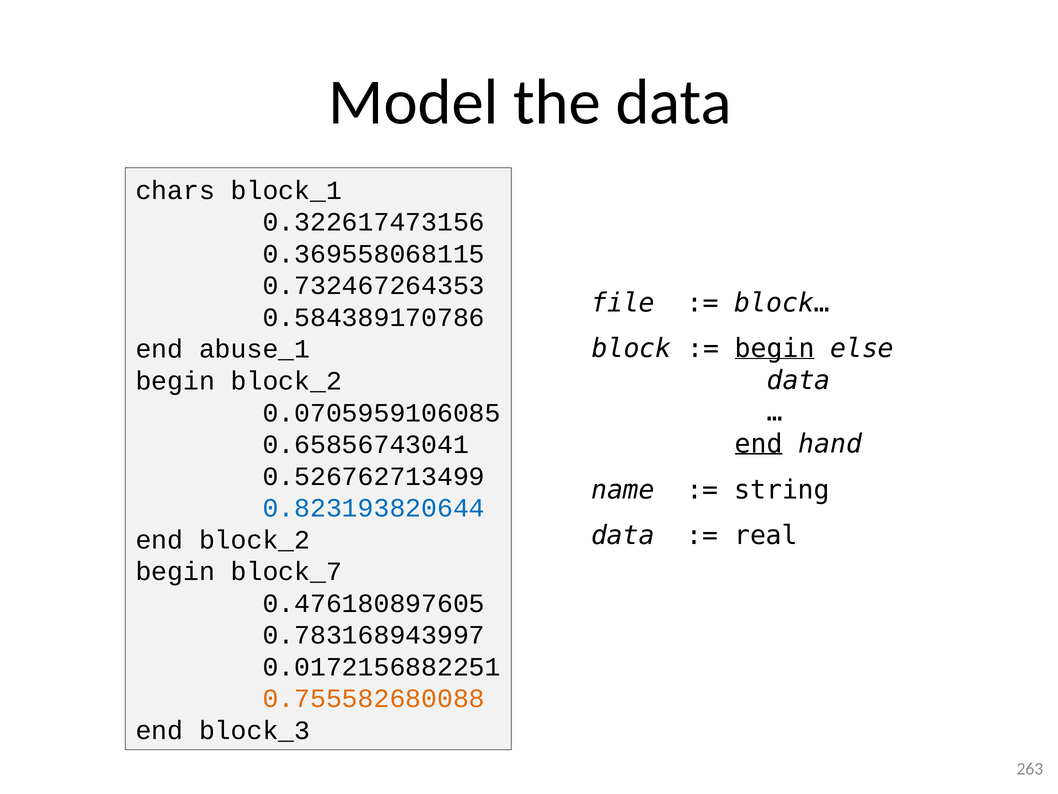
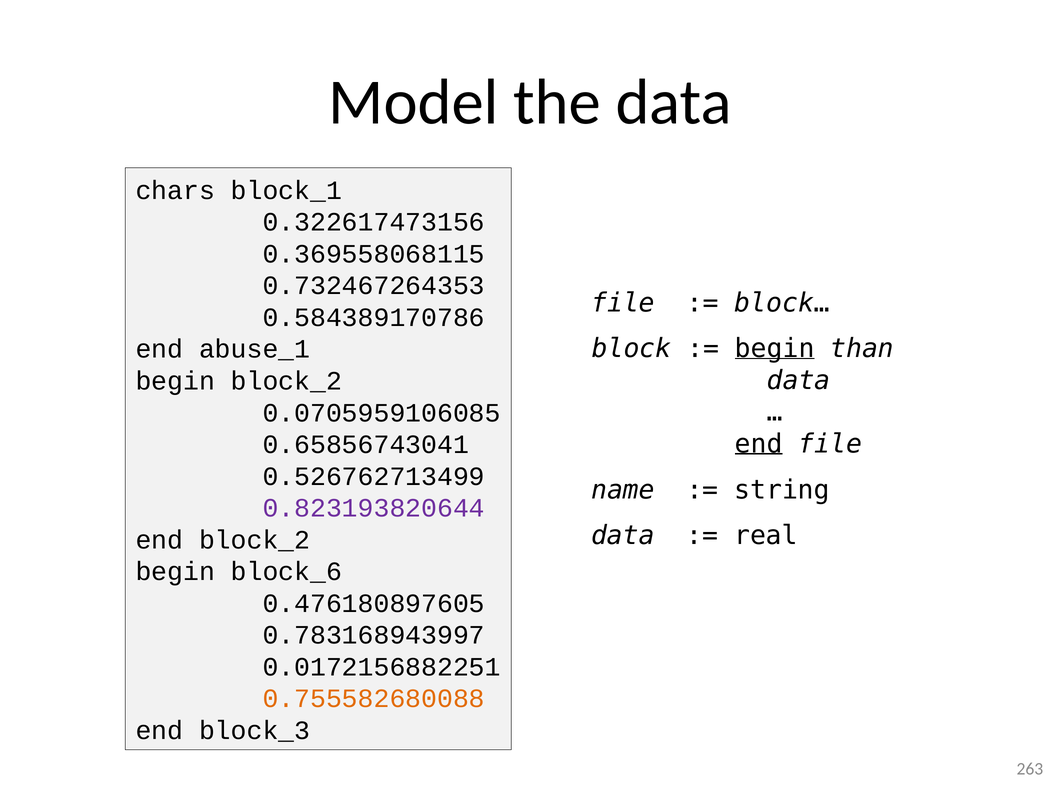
else: else -> than
end hand: hand -> file
0.823193820644 colour: blue -> purple
block_7: block_7 -> block_6
